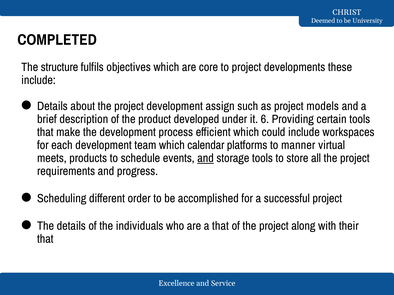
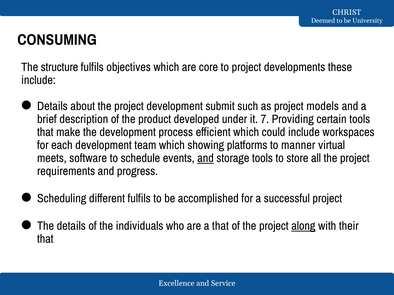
COMPLETED: COMPLETED -> CONSUMING
assign: assign -> submit
6: 6 -> 7
calendar: calendar -> showing
products: products -> software
different order: order -> fulfils
along underline: none -> present
